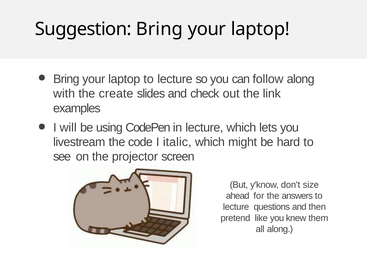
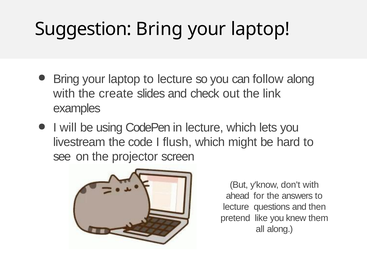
italic: italic -> flush
don't size: size -> with
